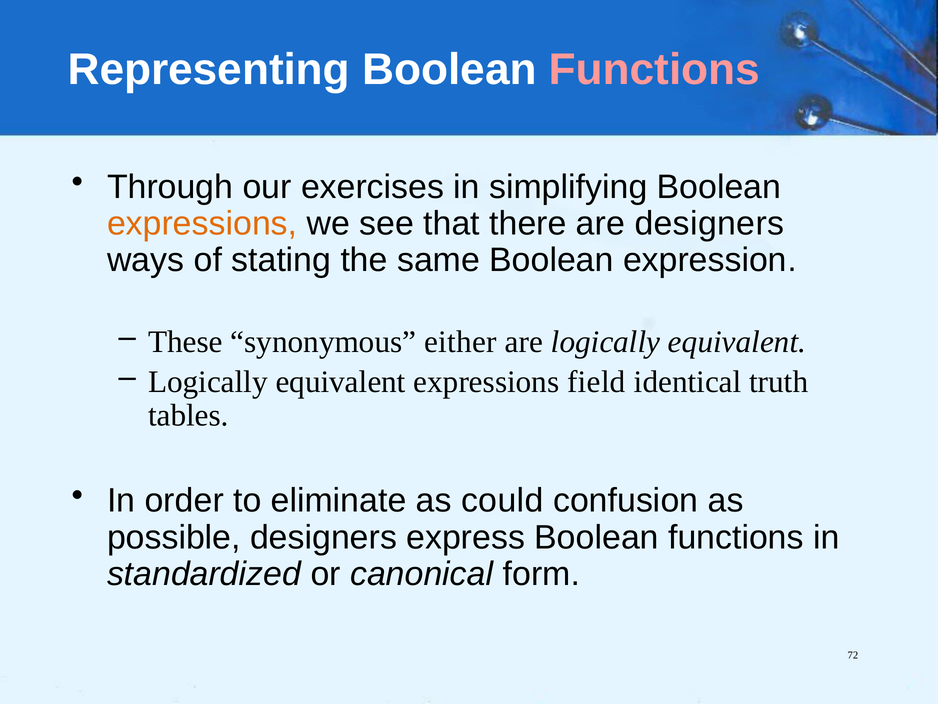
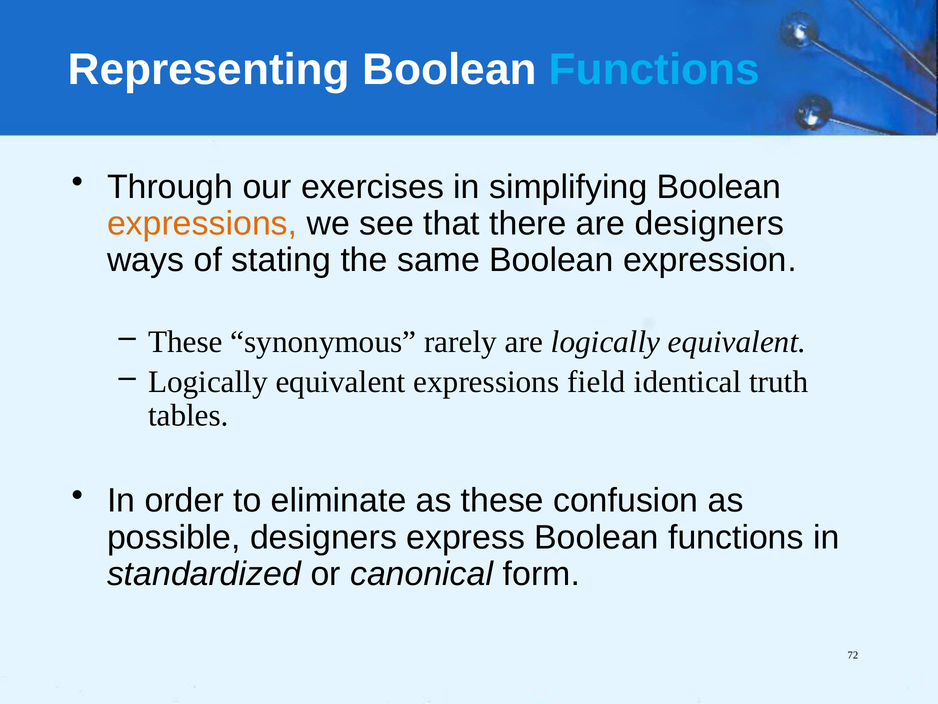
Functions at (654, 70) colour: pink -> light blue
either: either -> rarely
as could: could -> these
